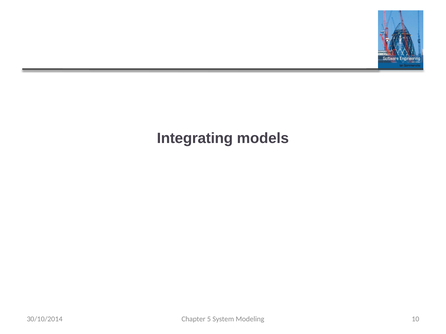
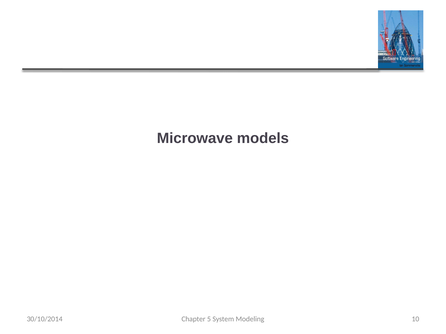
Integrating: Integrating -> Microwave
